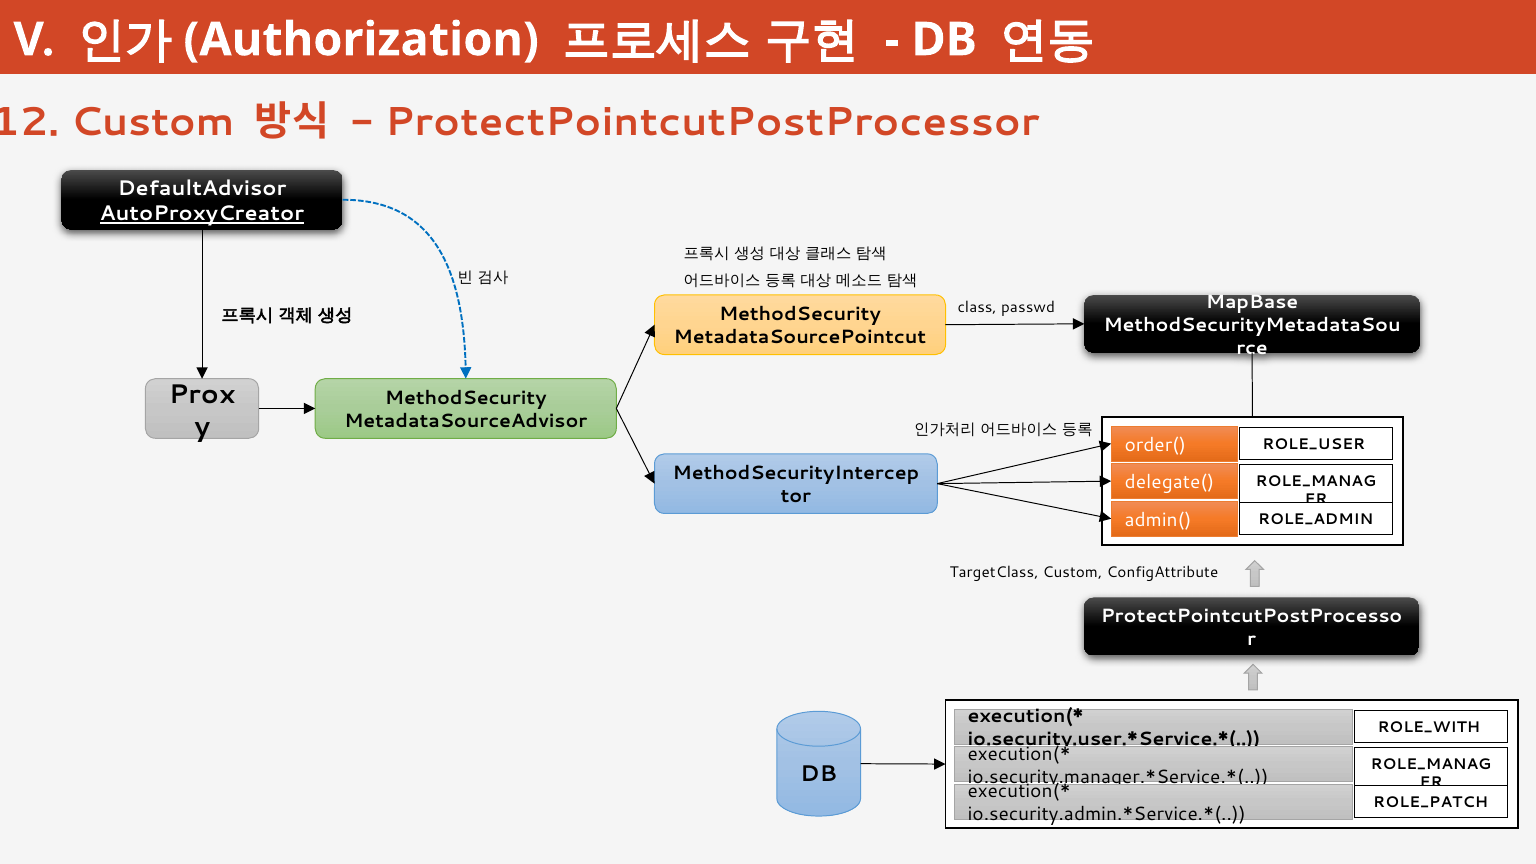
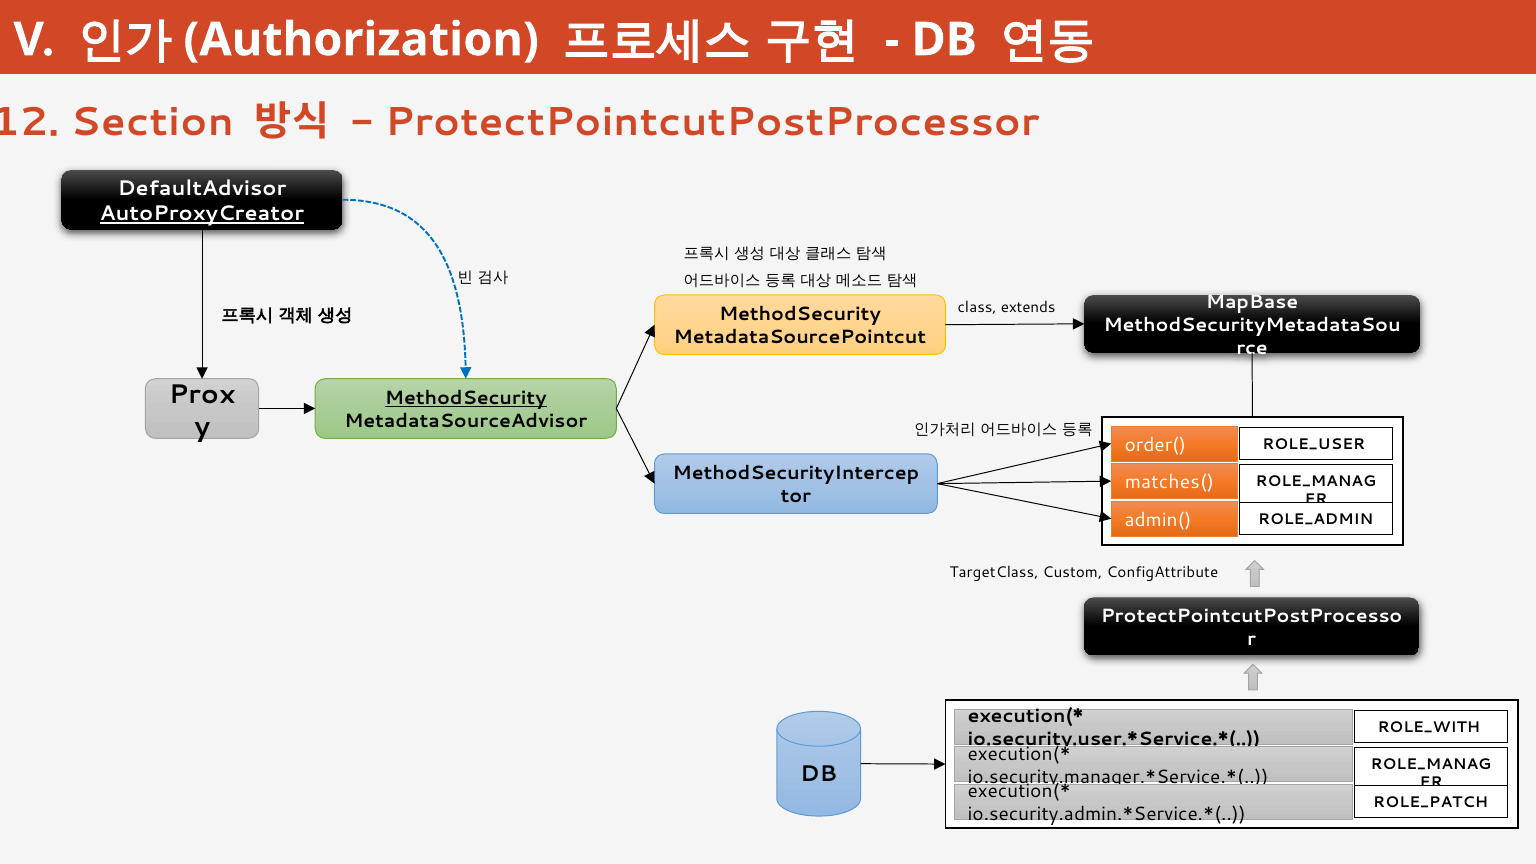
Custom at (153, 122): Custom -> Section
passwd: passwd -> extends
MethodSecurity at (466, 398) underline: none -> present
delegate(: delegate( -> matches(
